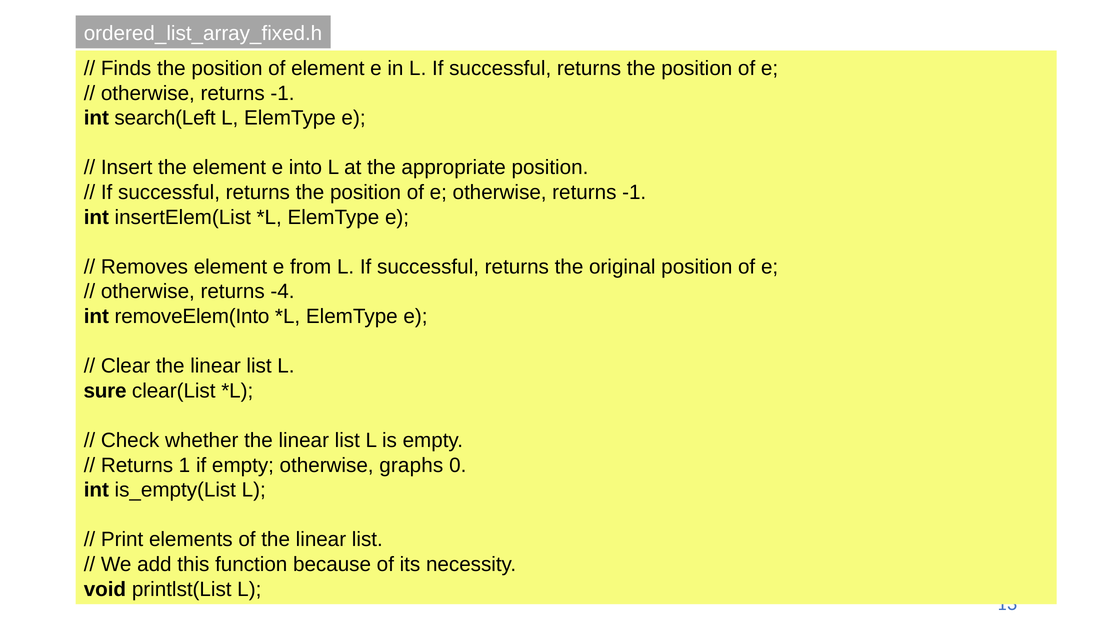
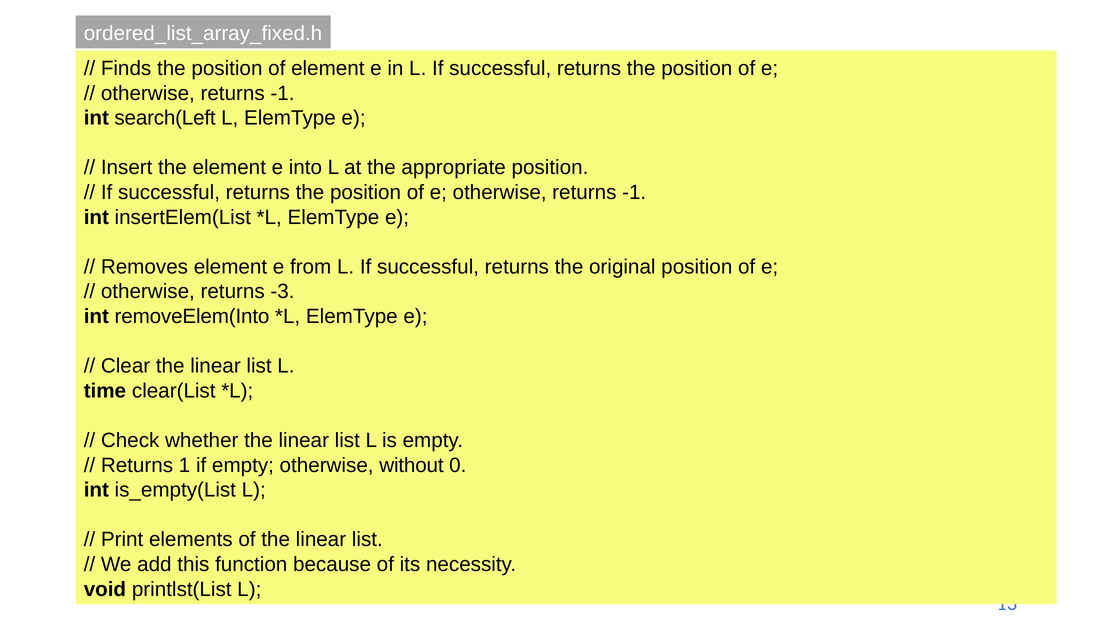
-4: -4 -> -3
sure: sure -> time
graphs: graphs -> without
